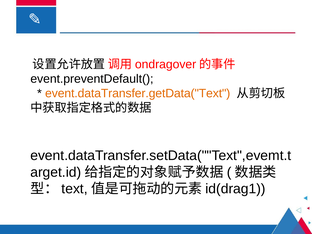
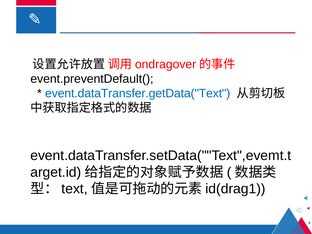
event.dataTransfer.getData("Text colour: orange -> blue
